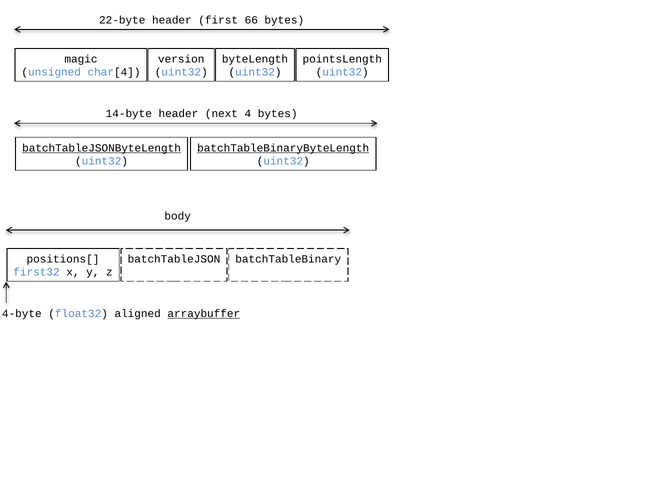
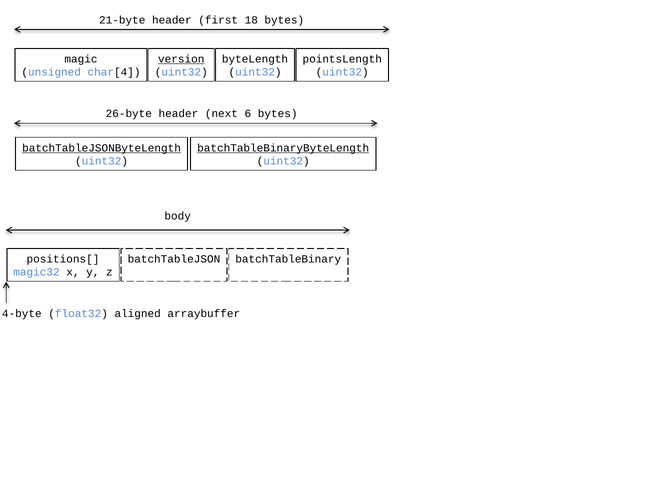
22-byte: 22-byte -> 21-byte
66: 66 -> 18
version underline: none -> present
14-byte: 14-byte -> 26-byte
4: 4 -> 6
first32: first32 -> magic32
arraybuffer underline: present -> none
